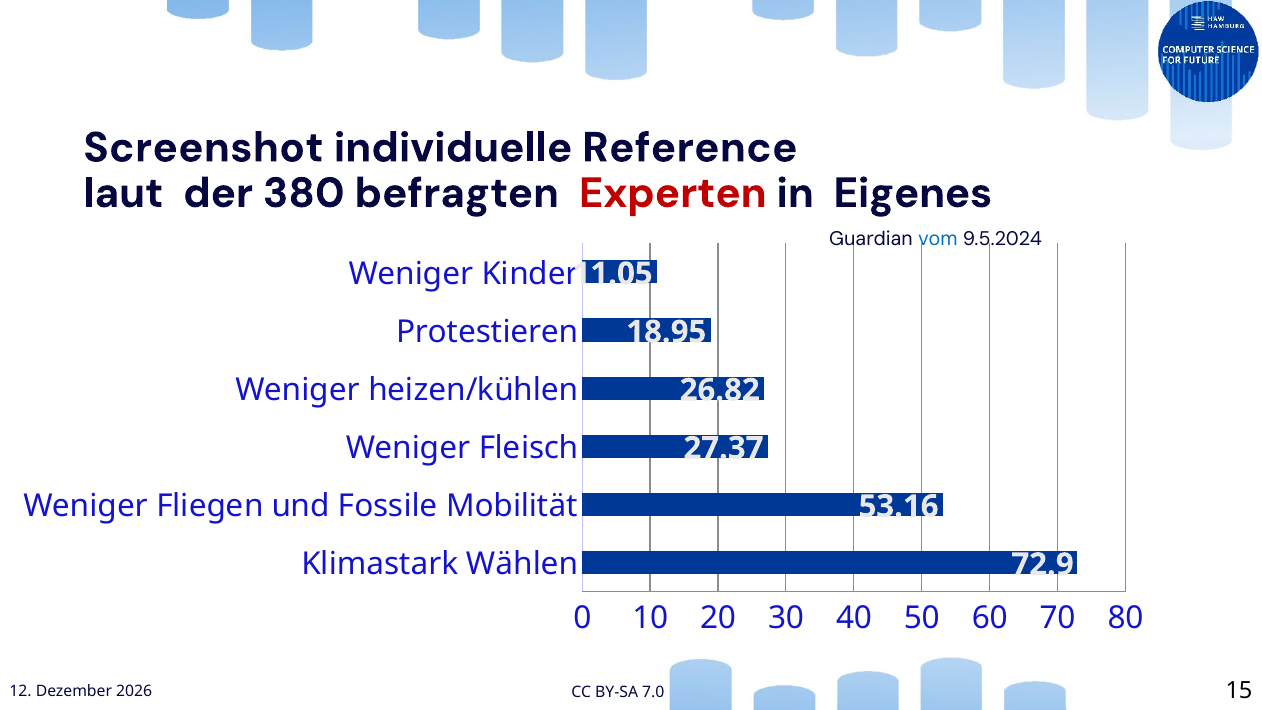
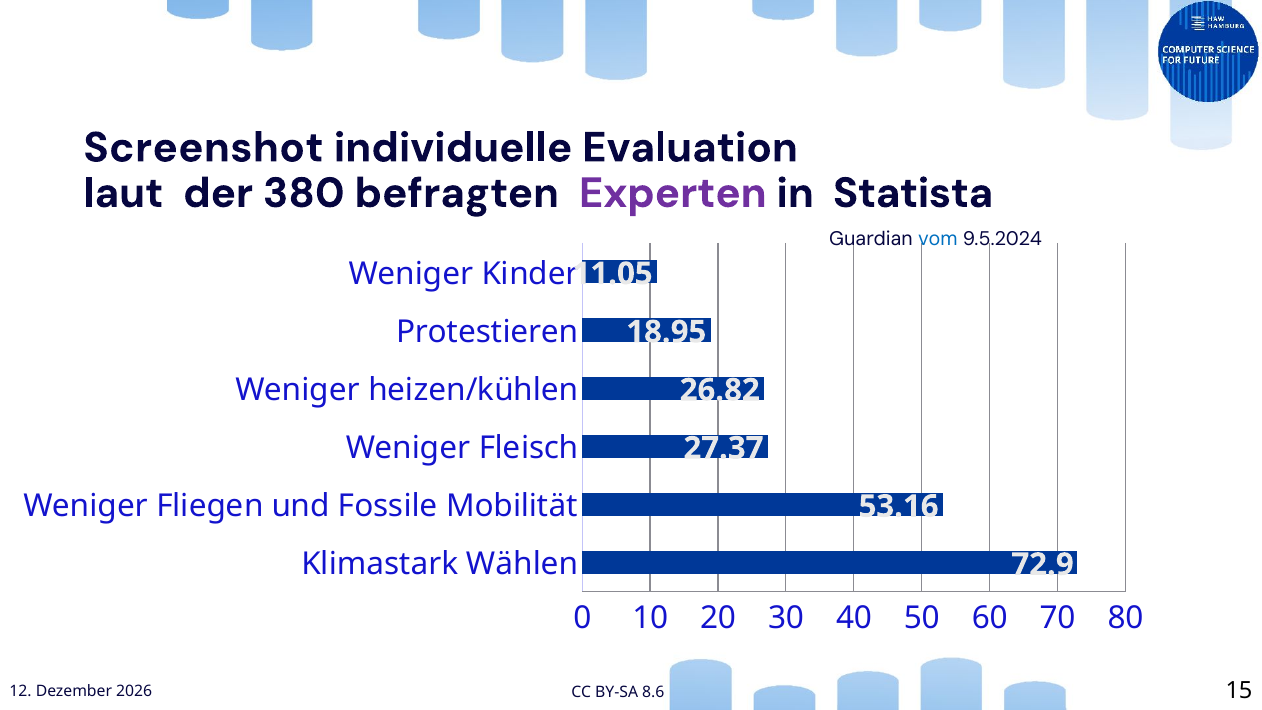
Reference: Reference -> Evaluation
Experten colour: red -> purple
Eigenes: Eigenes -> Statista
7.0: 7.0 -> 8.6
